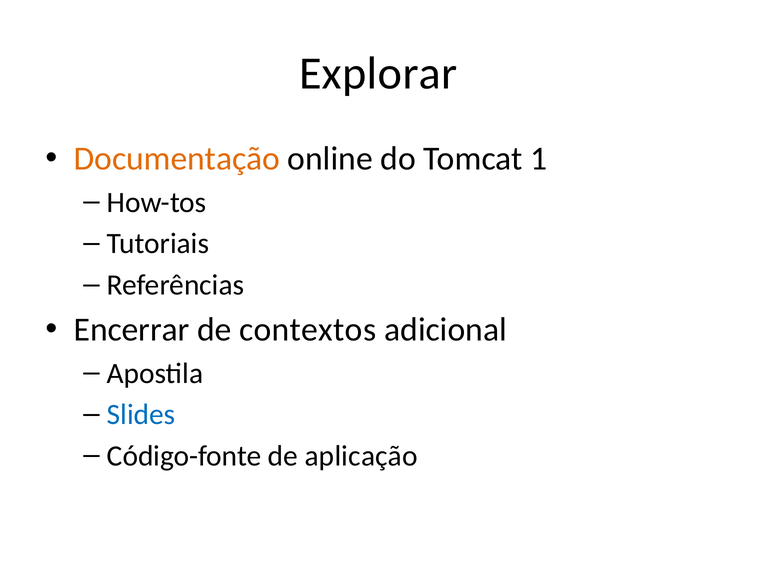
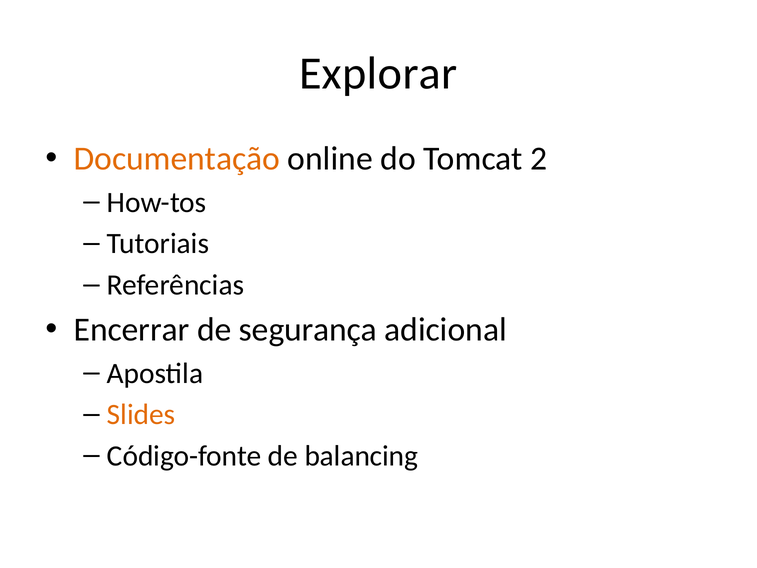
1: 1 -> 2
contextos: contextos -> segurança
Slides colour: blue -> orange
aplicação: aplicação -> balancing
